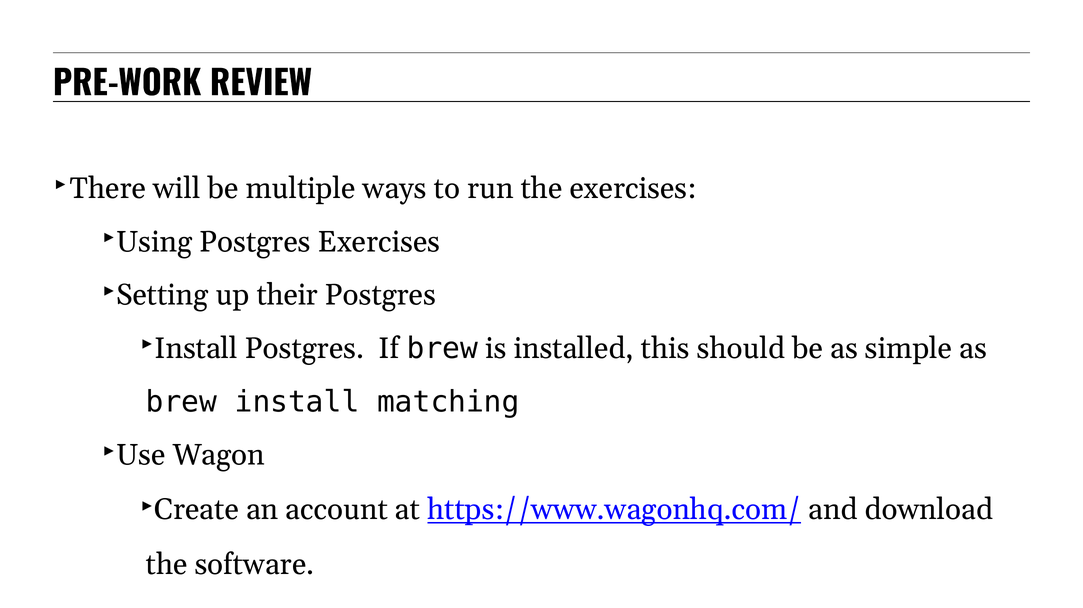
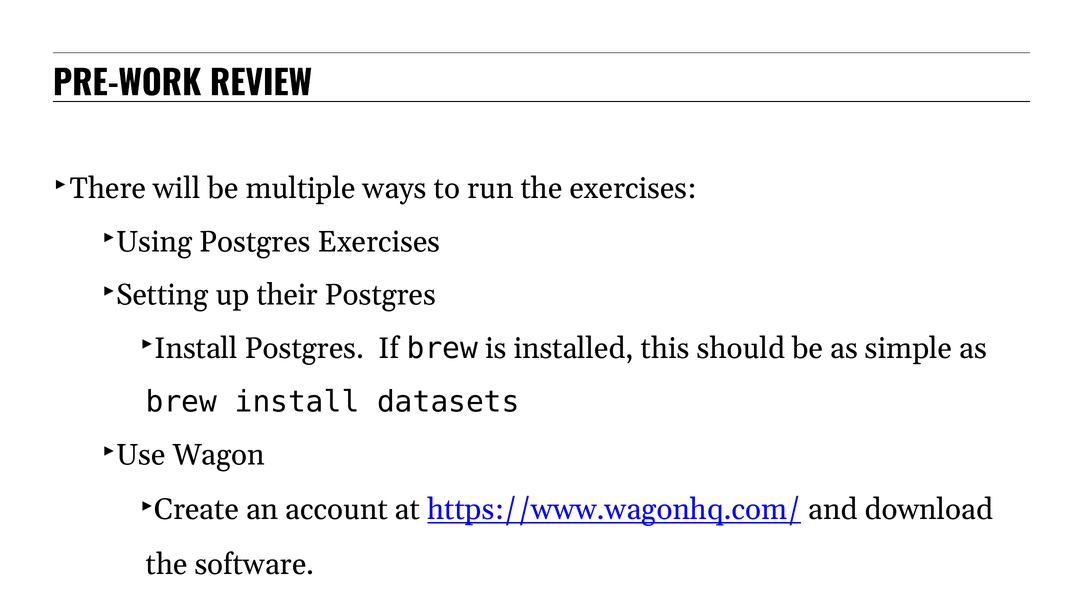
matching: matching -> datasets
